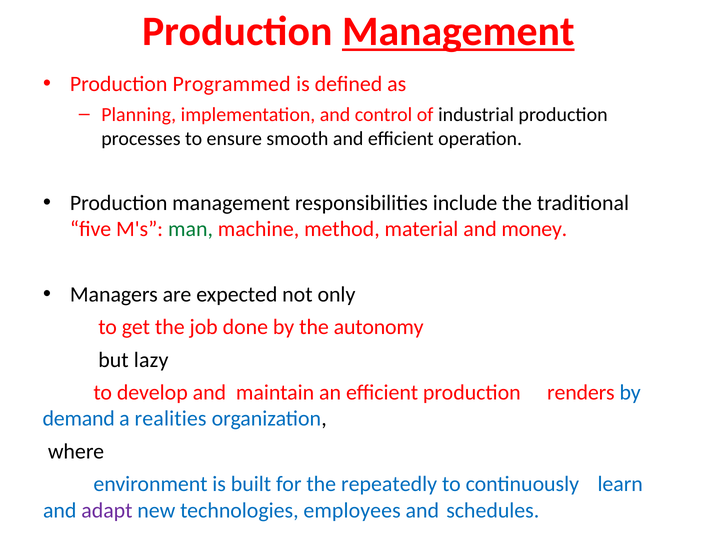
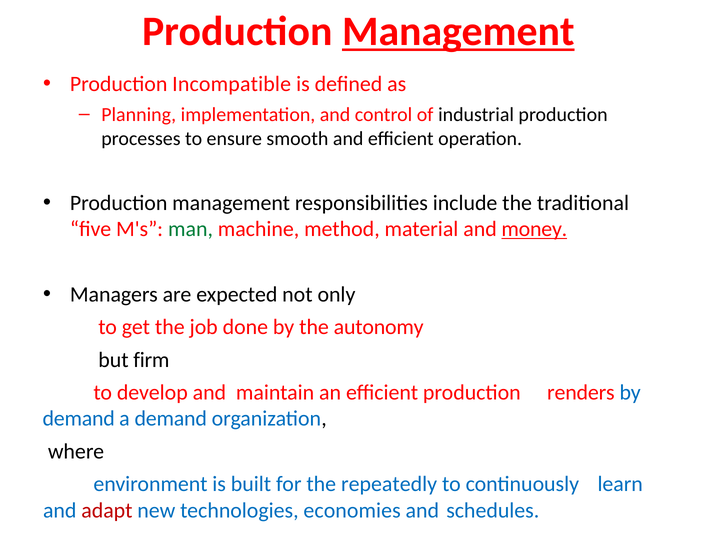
Programmed: Programmed -> Incompatible
money underline: none -> present
lazy: lazy -> firm
a realities: realities -> demand
adapt colour: purple -> red
employees: employees -> economies
